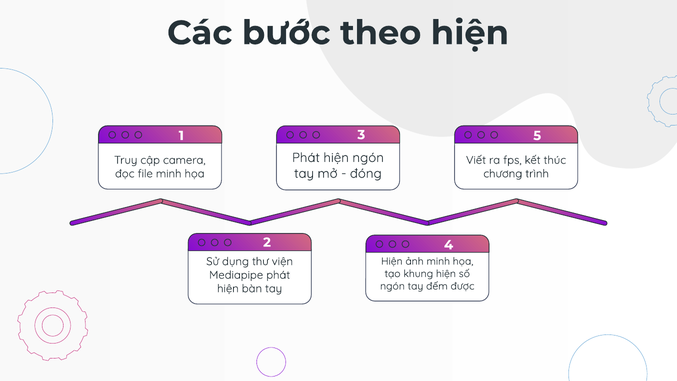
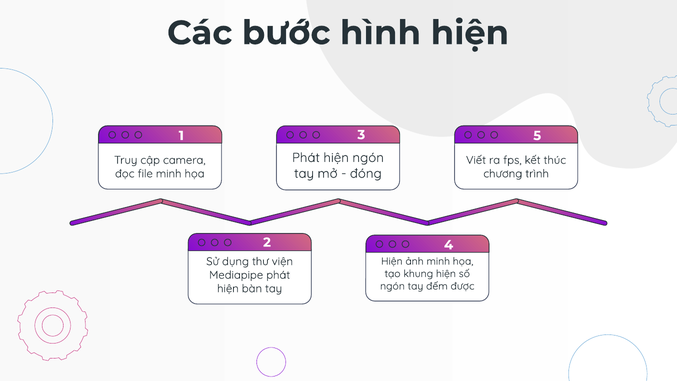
theo: theo -> hình
